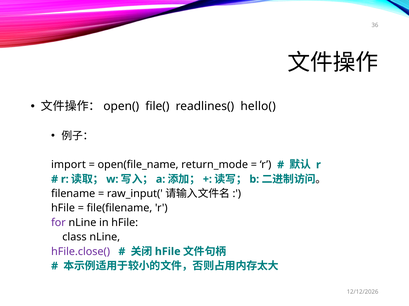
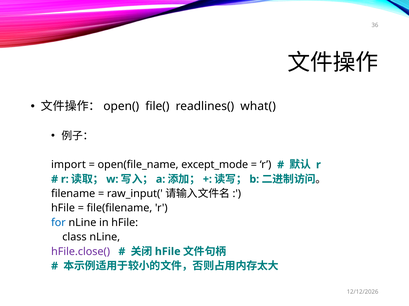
hello(: hello( -> what(
return_mode: return_mode -> except_mode
for colour: purple -> blue
